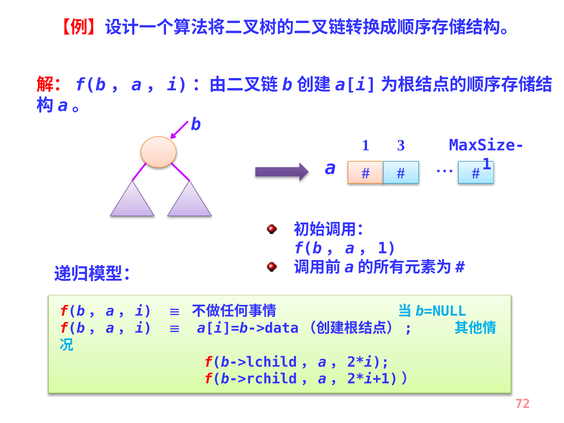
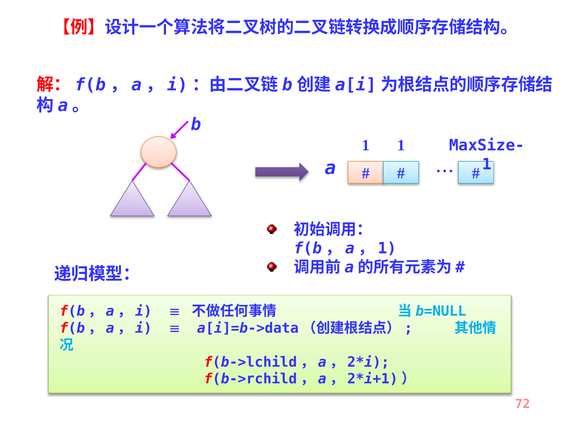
1 3: 3 -> 1
